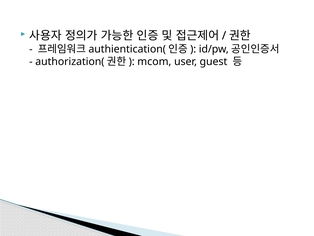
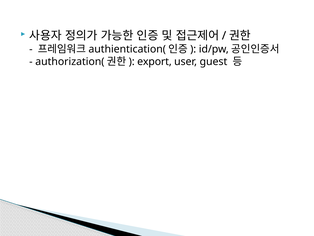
mcom: mcom -> export
